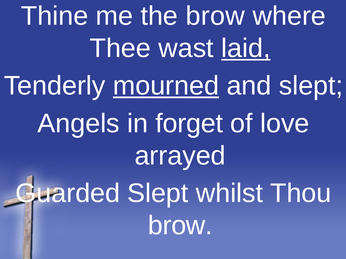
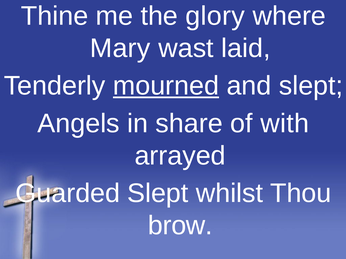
the brow: brow -> glory
Thee: Thee -> Mary
laid underline: present -> none
forget: forget -> share
love: love -> with
